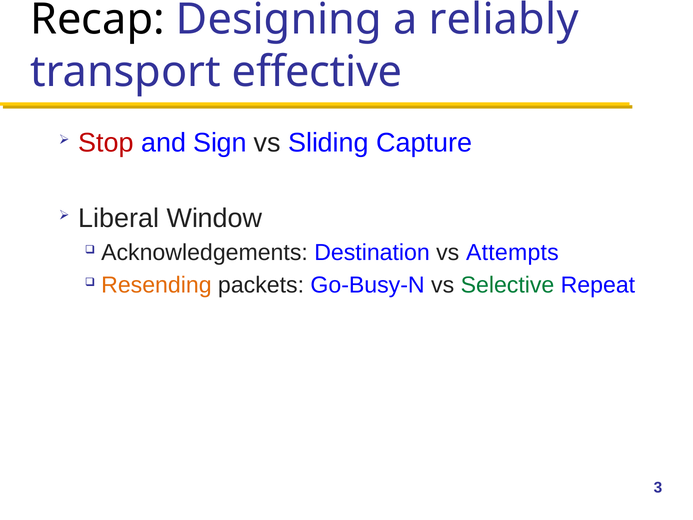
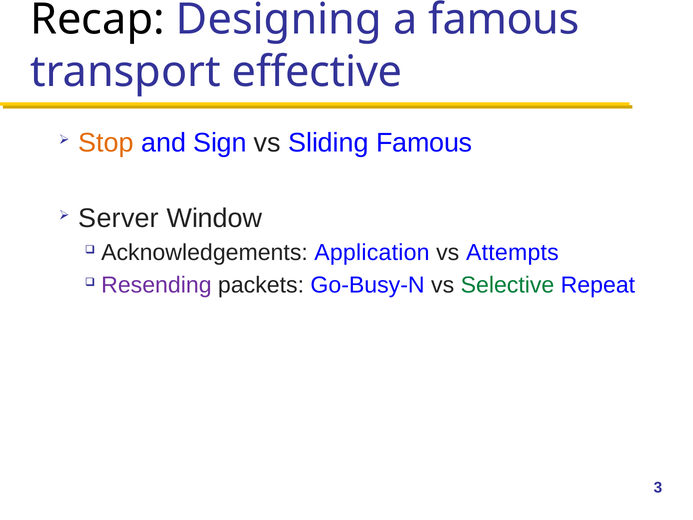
a reliably: reliably -> famous
Stop colour: red -> orange
Sliding Capture: Capture -> Famous
Liberal: Liberal -> Server
Destination: Destination -> Application
Resending colour: orange -> purple
